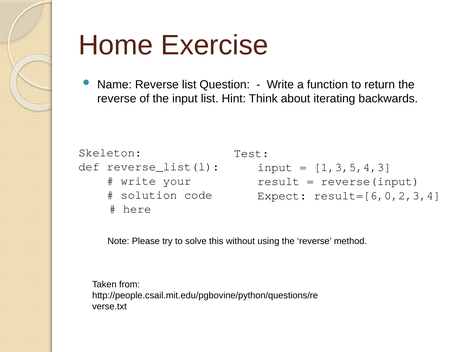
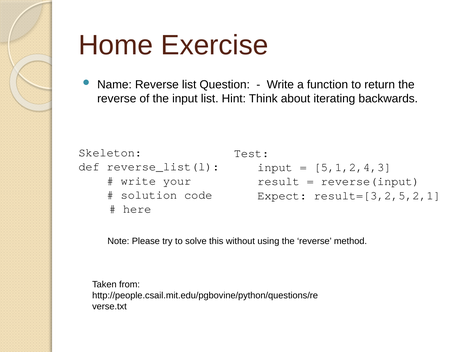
1,3,5,4,3: 1,3,5,4,3 -> 5,1,2,4,3
result=[6,0,2,3,4: result=[6,0,2,3,4 -> result=[3,2,5,2,1
